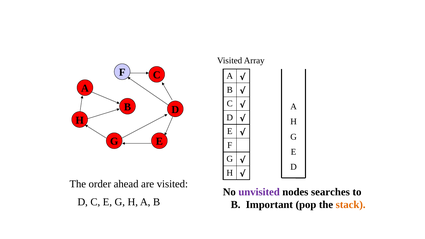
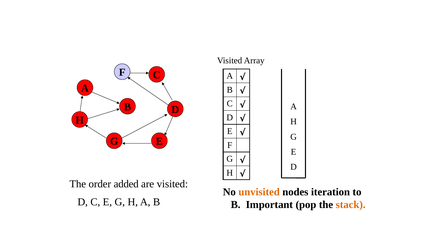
ahead: ahead -> added
unvisited colour: purple -> orange
searches: searches -> iteration
